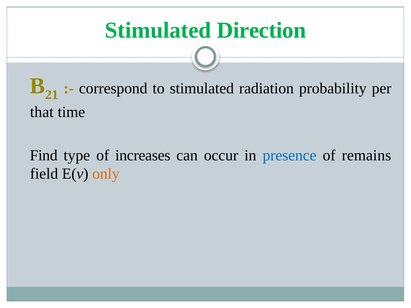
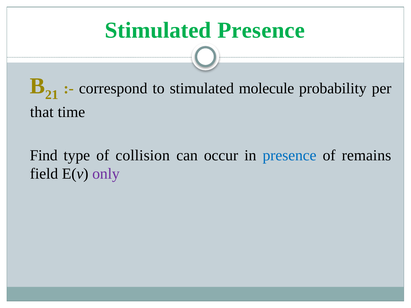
Stimulated Direction: Direction -> Presence
radiation: radiation -> molecule
increases: increases -> collision
only colour: orange -> purple
